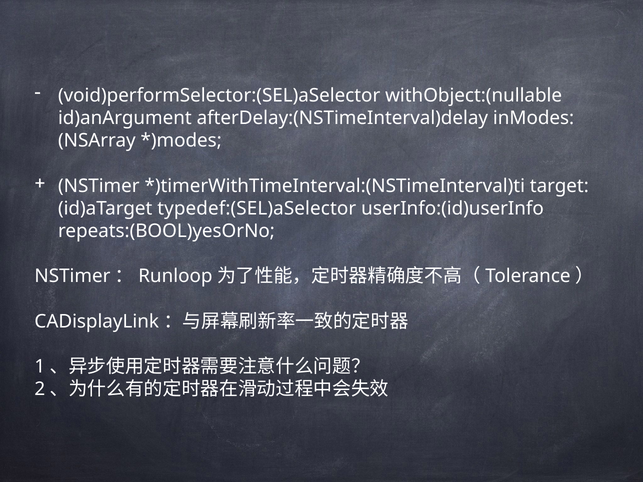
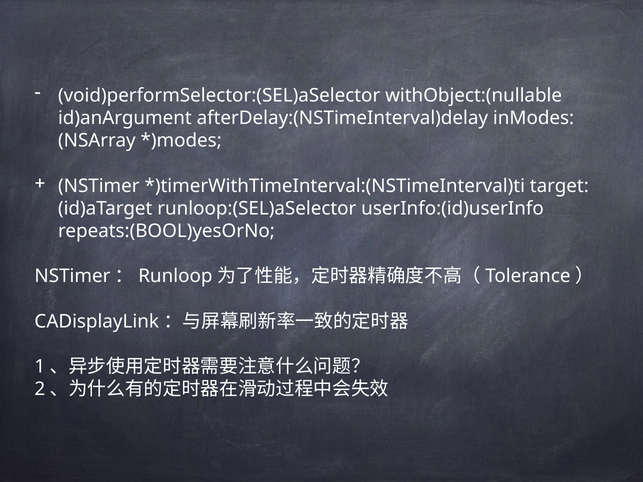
typedef:(SEL)aSelector: typedef:(SEL)aSelector -> runloop:(SEL)aSelector
